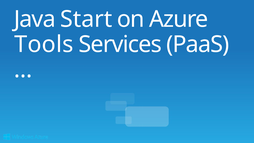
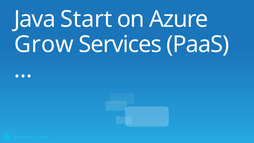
Tools: Tools -> Grow
